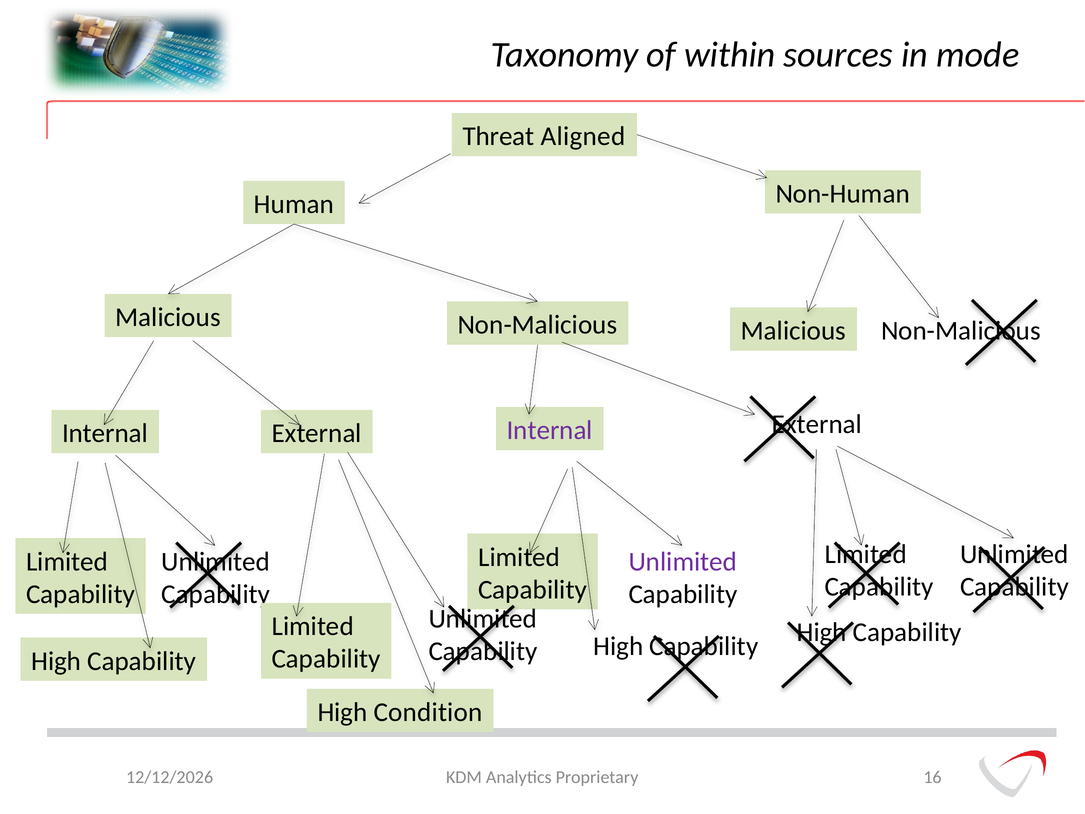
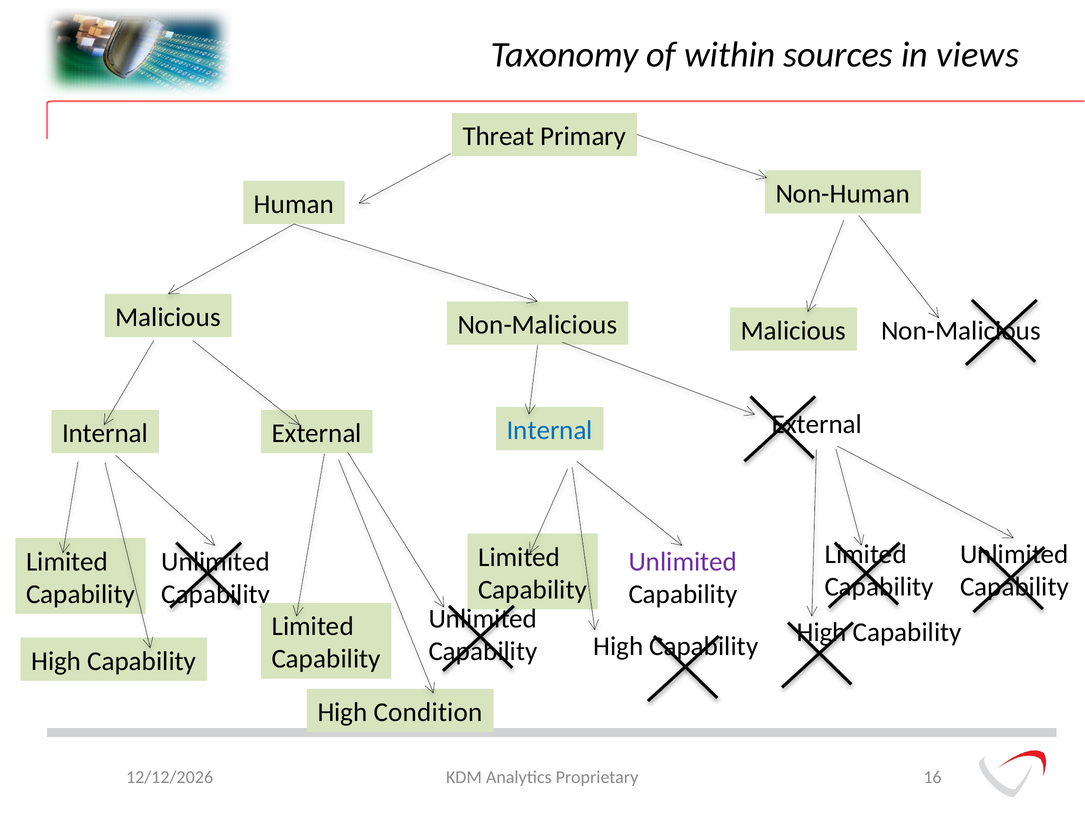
mode: mode -> views
Aligned: Aligned -> Primary
Internal at (550, 430) colour: purple -> blue
